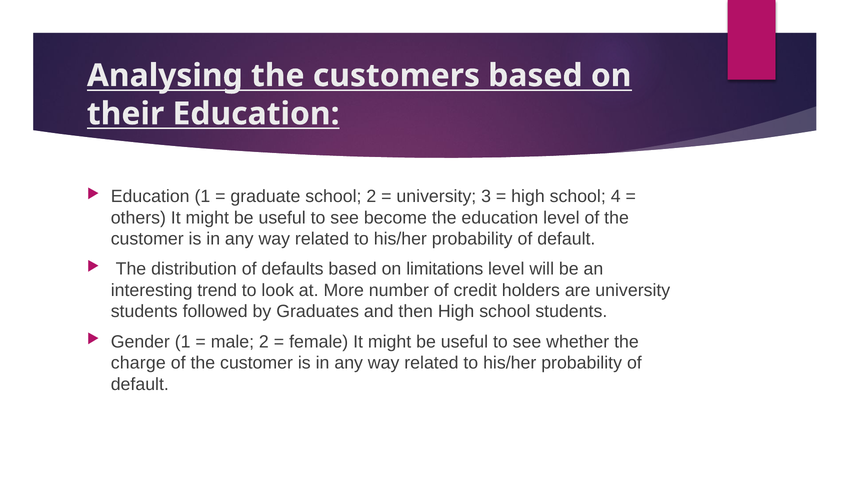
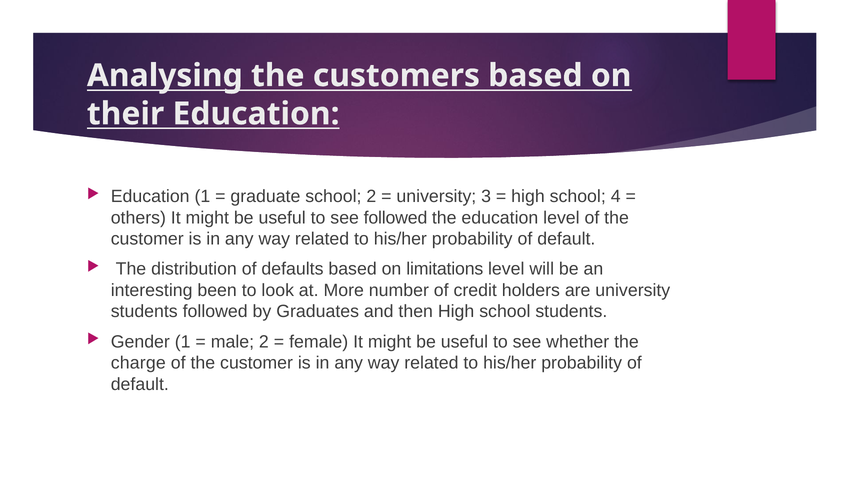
see become: become -> followed
trend: trend -> been
